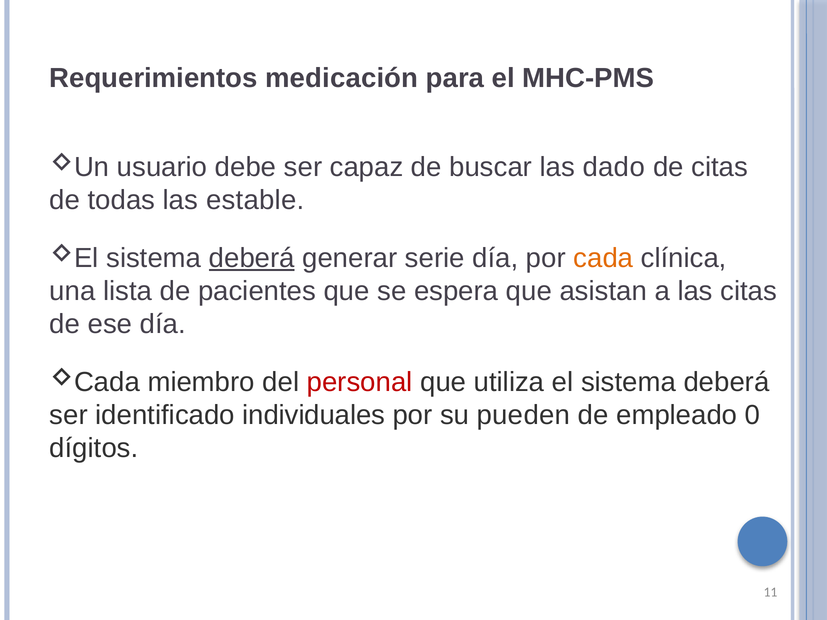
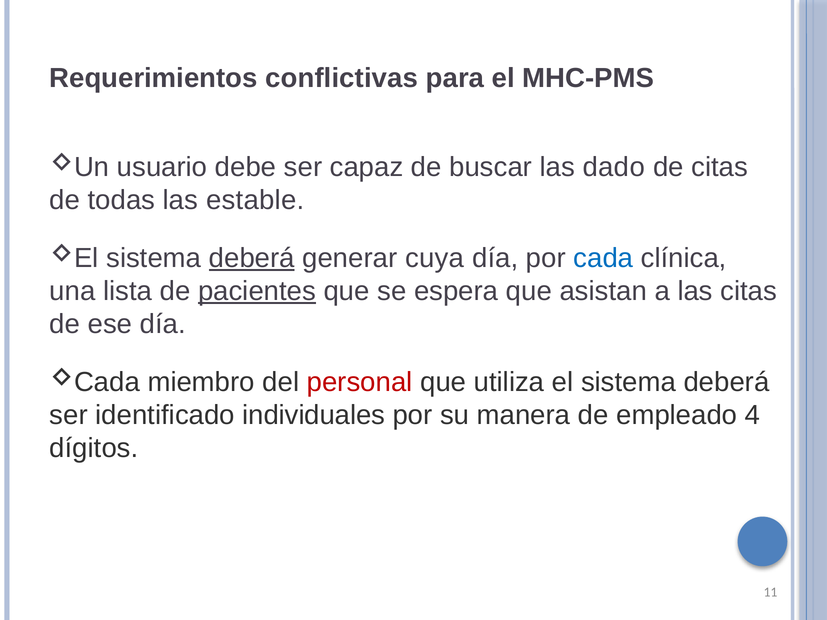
medicación: medicación -> conflictivas
serie: serie -> cuya
cada colour: orange -> blue
pacientes underline: none -> present
pueden: pueden -> manera
0: 0 -> 4
